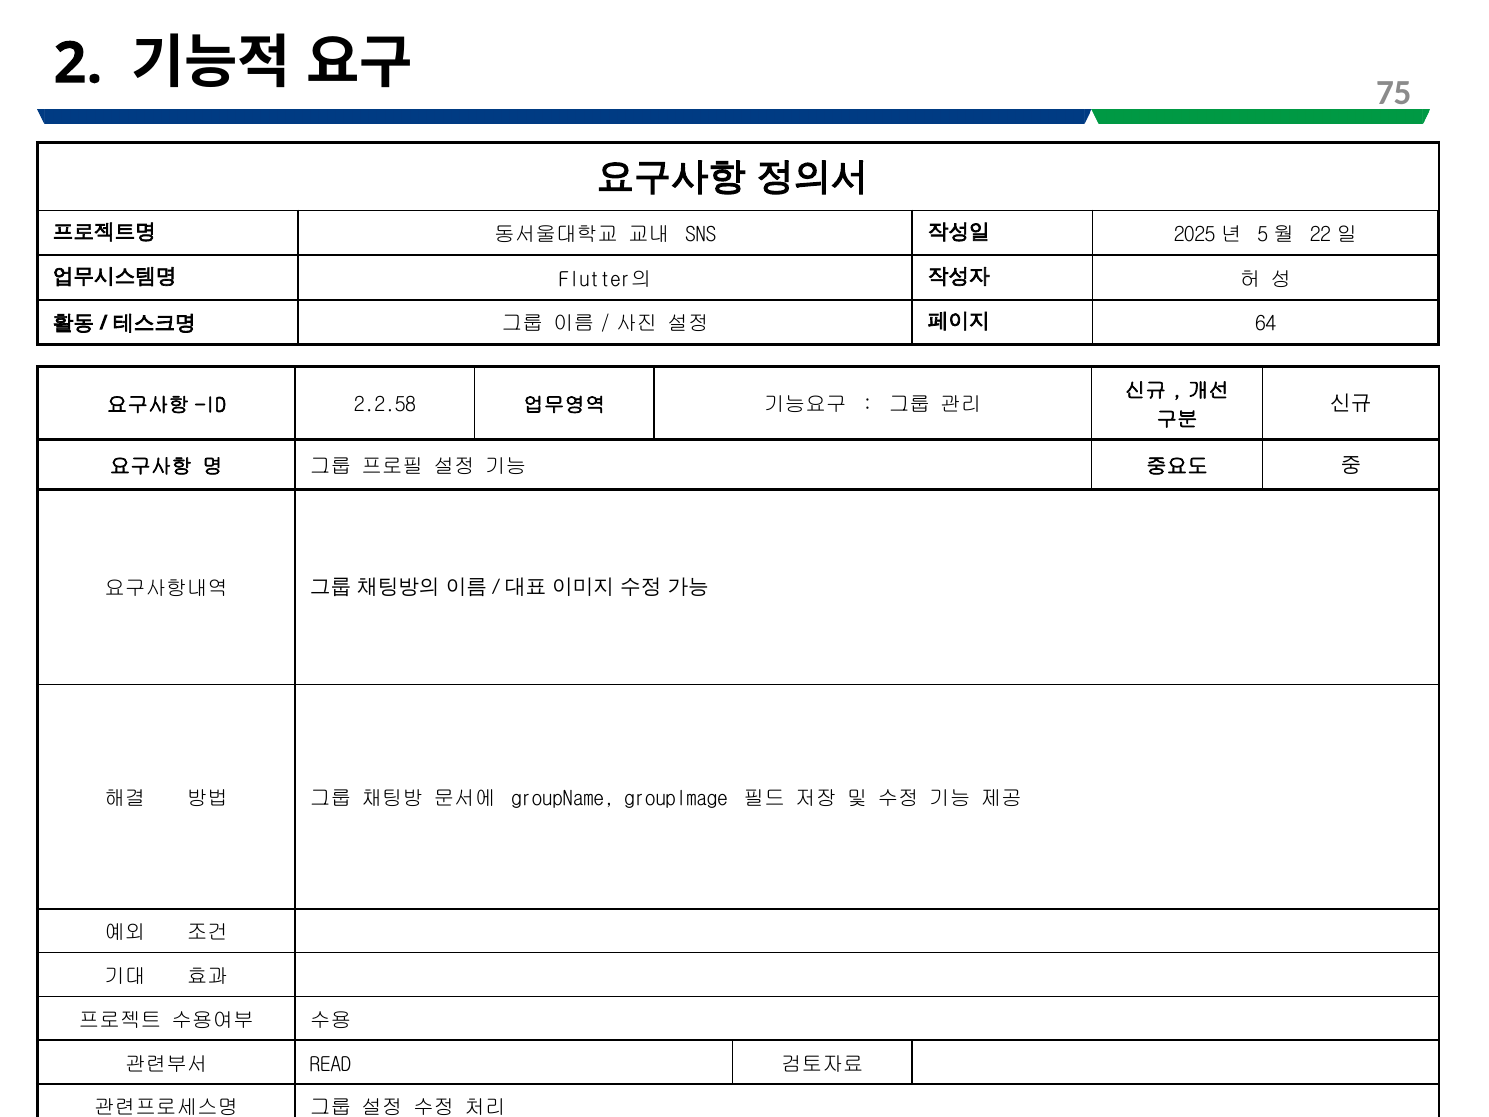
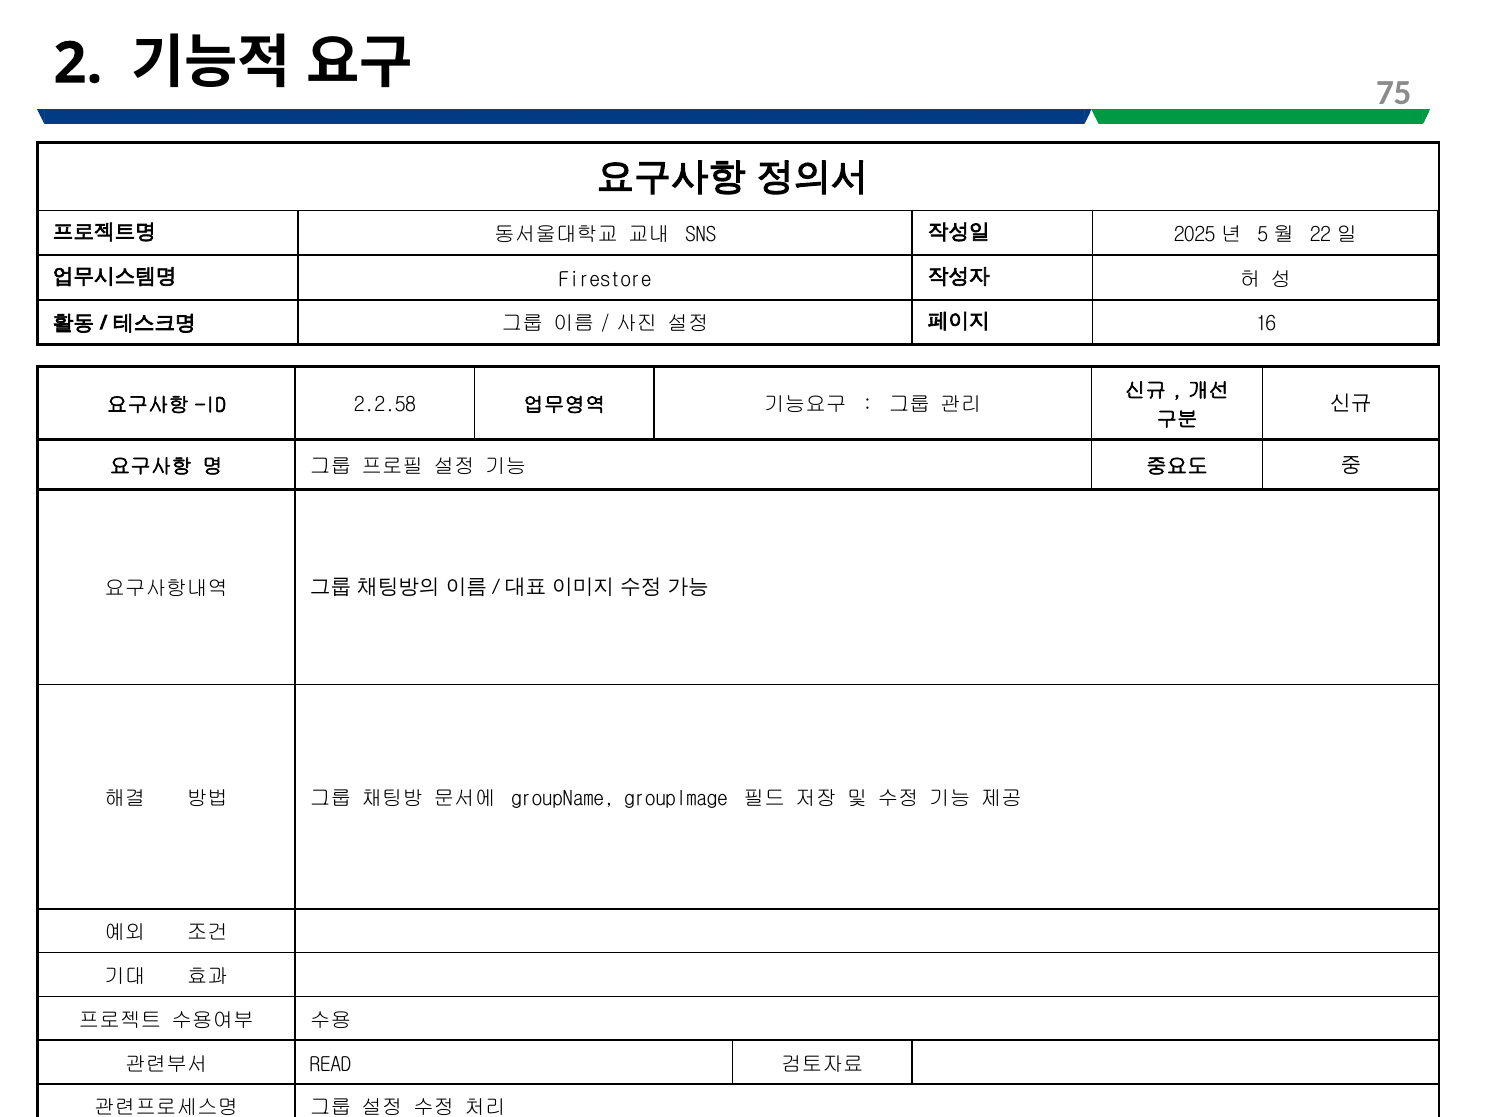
Flutter의: Flutter의 -> Firestore
64: 64 -> 16
